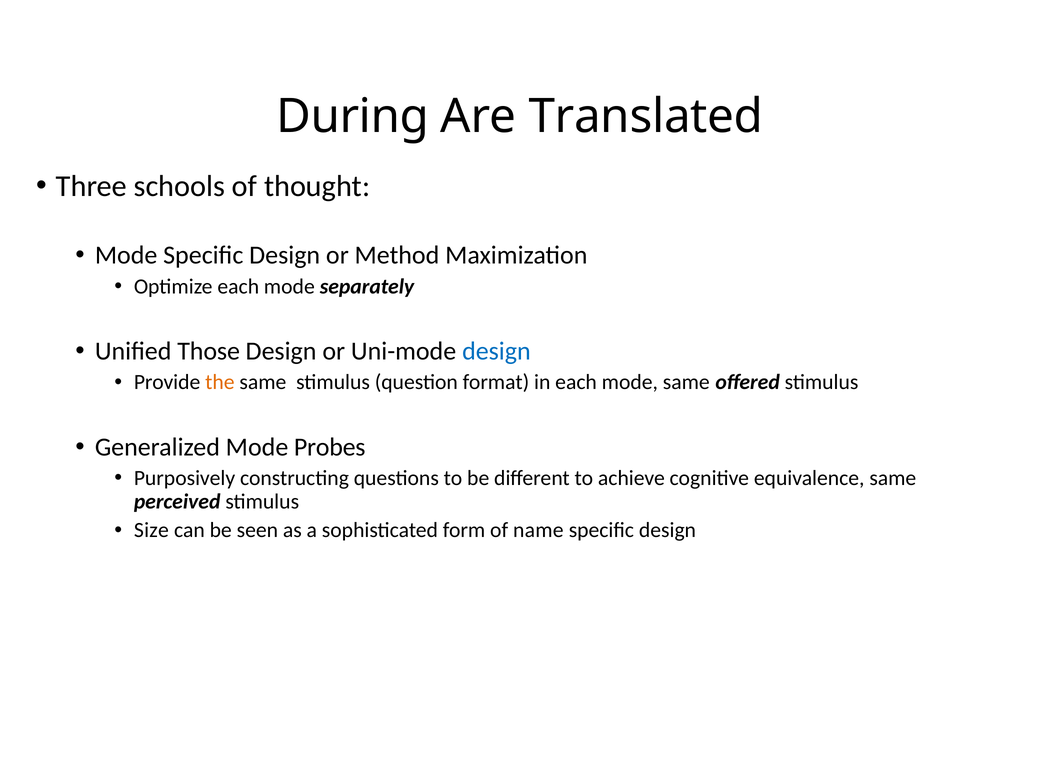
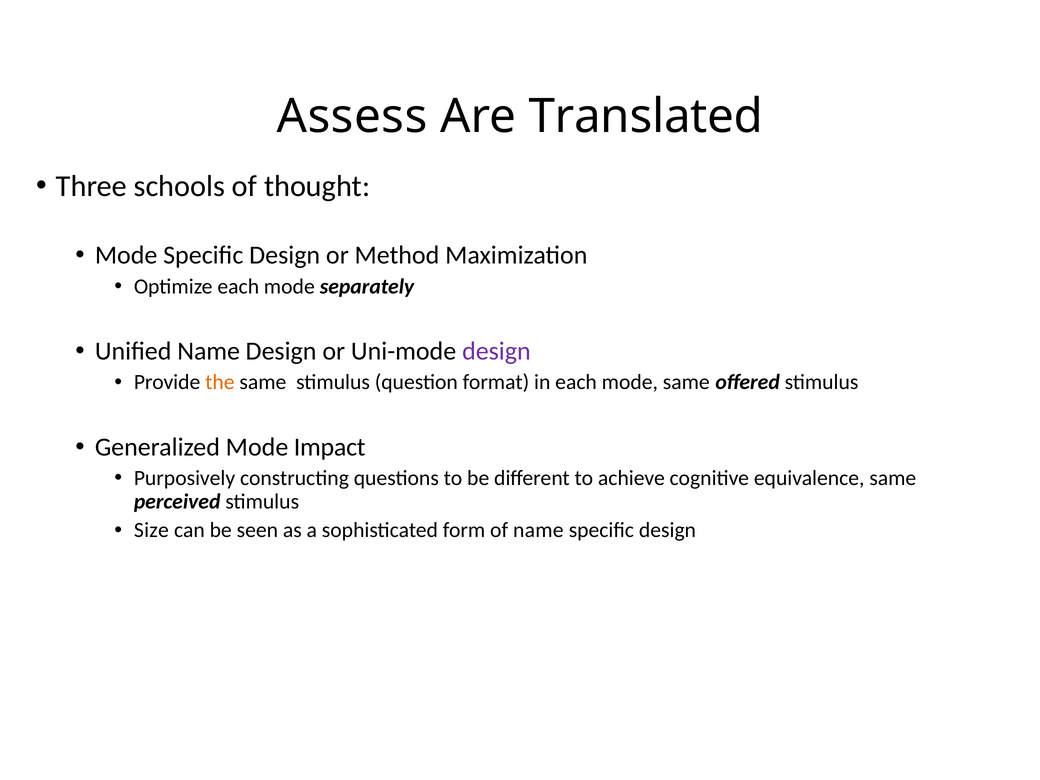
During: During -> Assess
Unified Those: Those -> Name
design at (496, 351) colour: blue -> purple
Probes: Probes -> Impact
